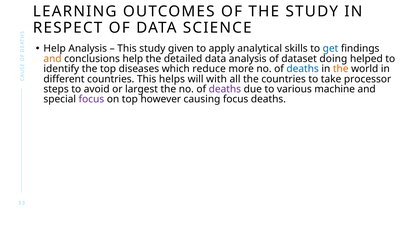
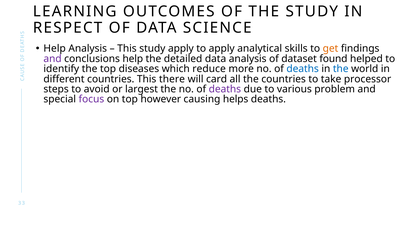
study given: given -> apply
get colour: blue -> orange
and at (53, 59) colour: orange -> purple
doing: doing -> found
the at (341, 69) colour: orange -> blue
helps: helps -> there
with: with -> card
machine: machine -> problem
causing focus: focus -> helps
